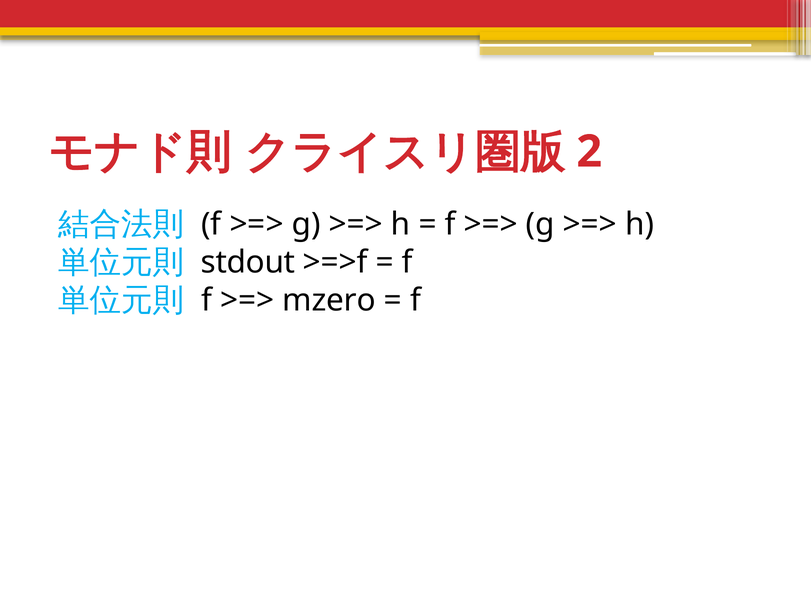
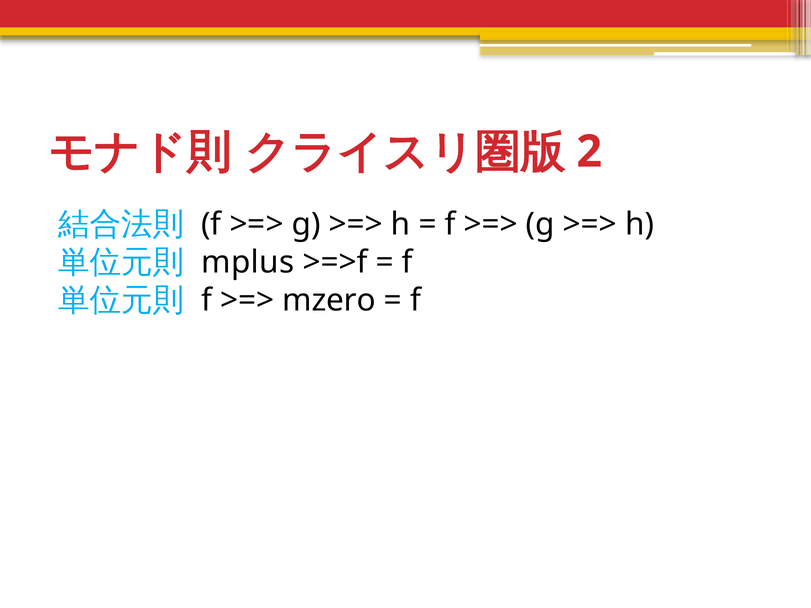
stdout: stdout -> mplus
